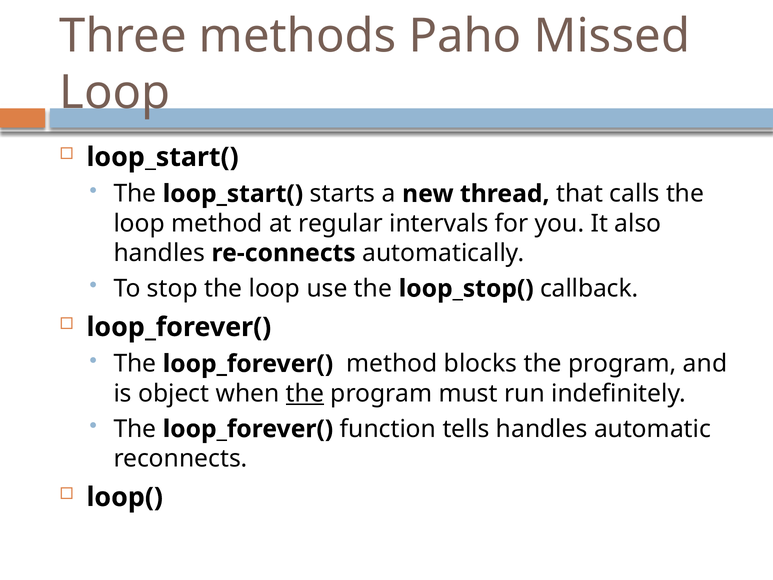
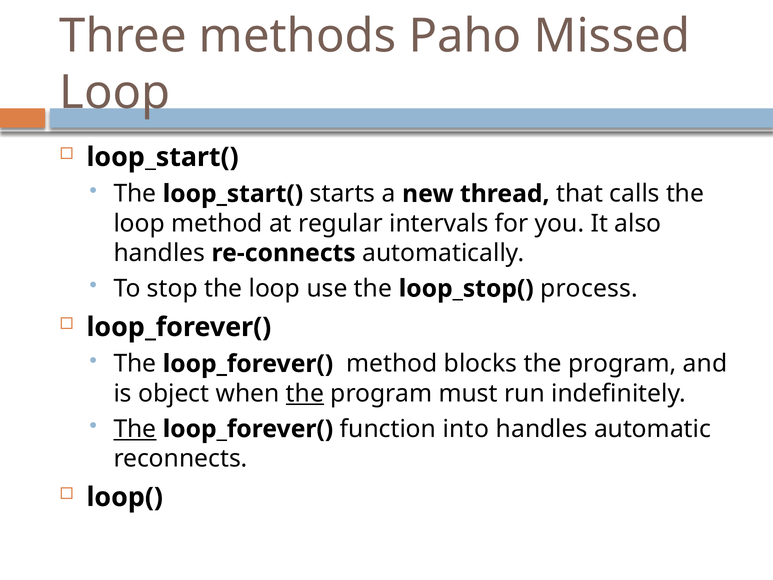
callback: callback -> process
The at (135, 429) underline: none -> present
tells: tells -> into
